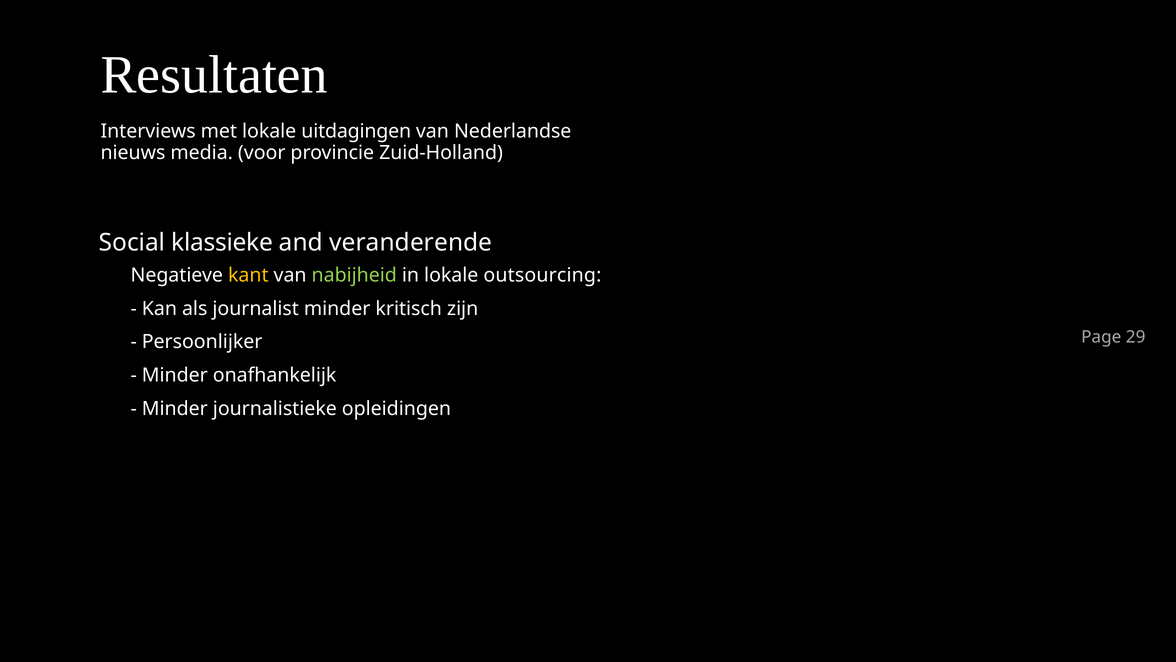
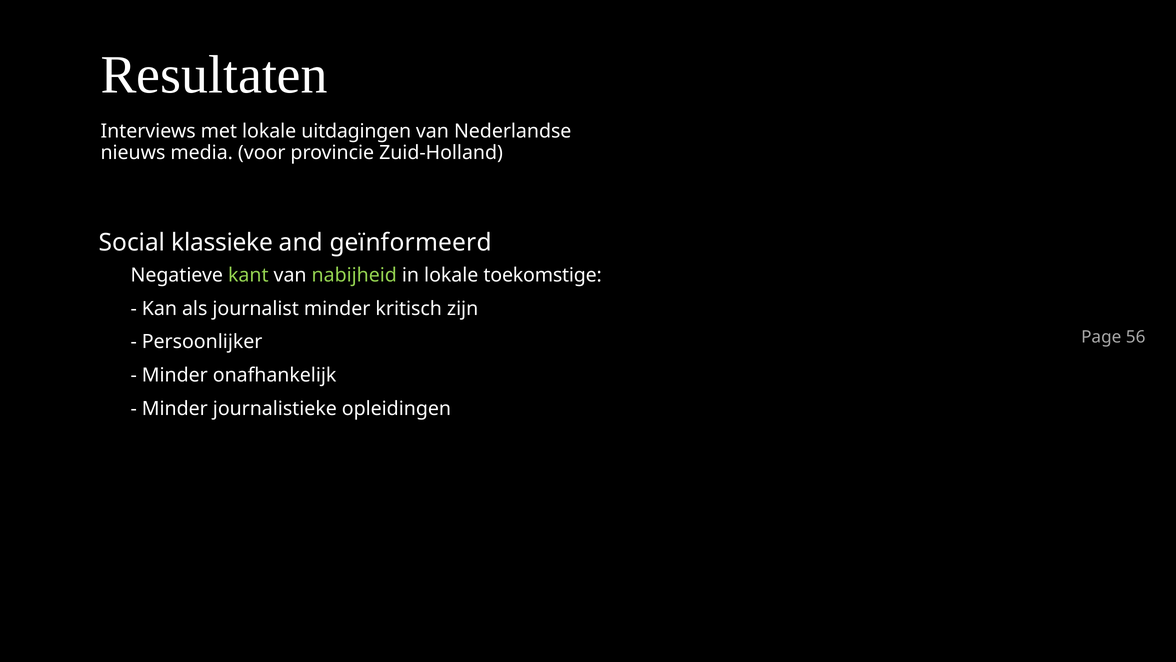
veranderende: veranderende -> geïnformeerd
kant colour: yellow -> light green
outsourcing: outsourcing -> toekomstige
29: 29 -> 56
